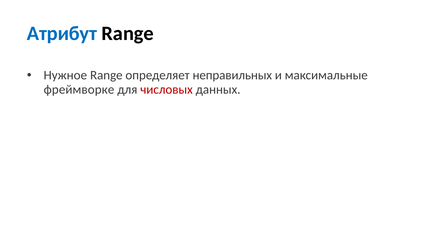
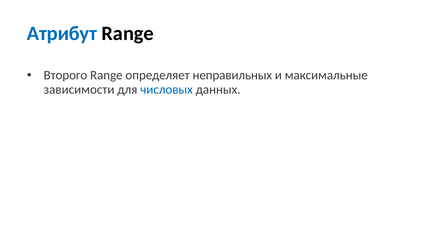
Нужное: Нужное -> Второго
фреймворке: фреймворке -> зависимости
числовых colour: red -> blue
